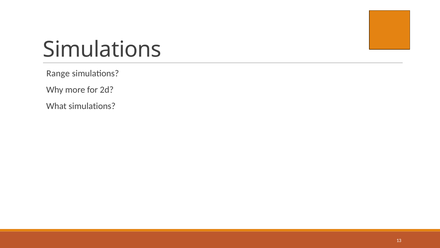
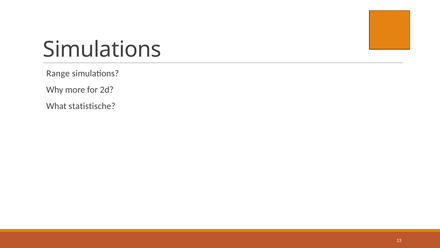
What simulations: simulations -> statistische
